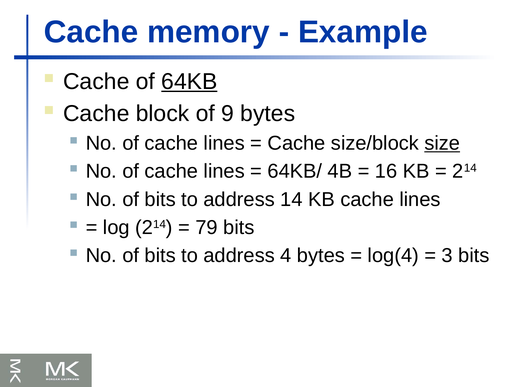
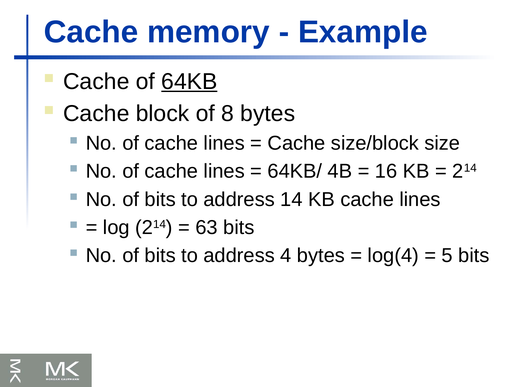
9: 9 -> 8
size underline: present -> none
79: 79 -> 63
3: 3 -> 5
